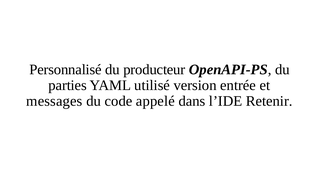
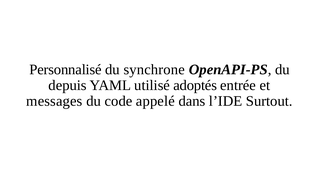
producteur: producteur -> synchrone
parties: parties -> depuis
version: version -> adoptés
Retenir: Retenir -> Surtout
